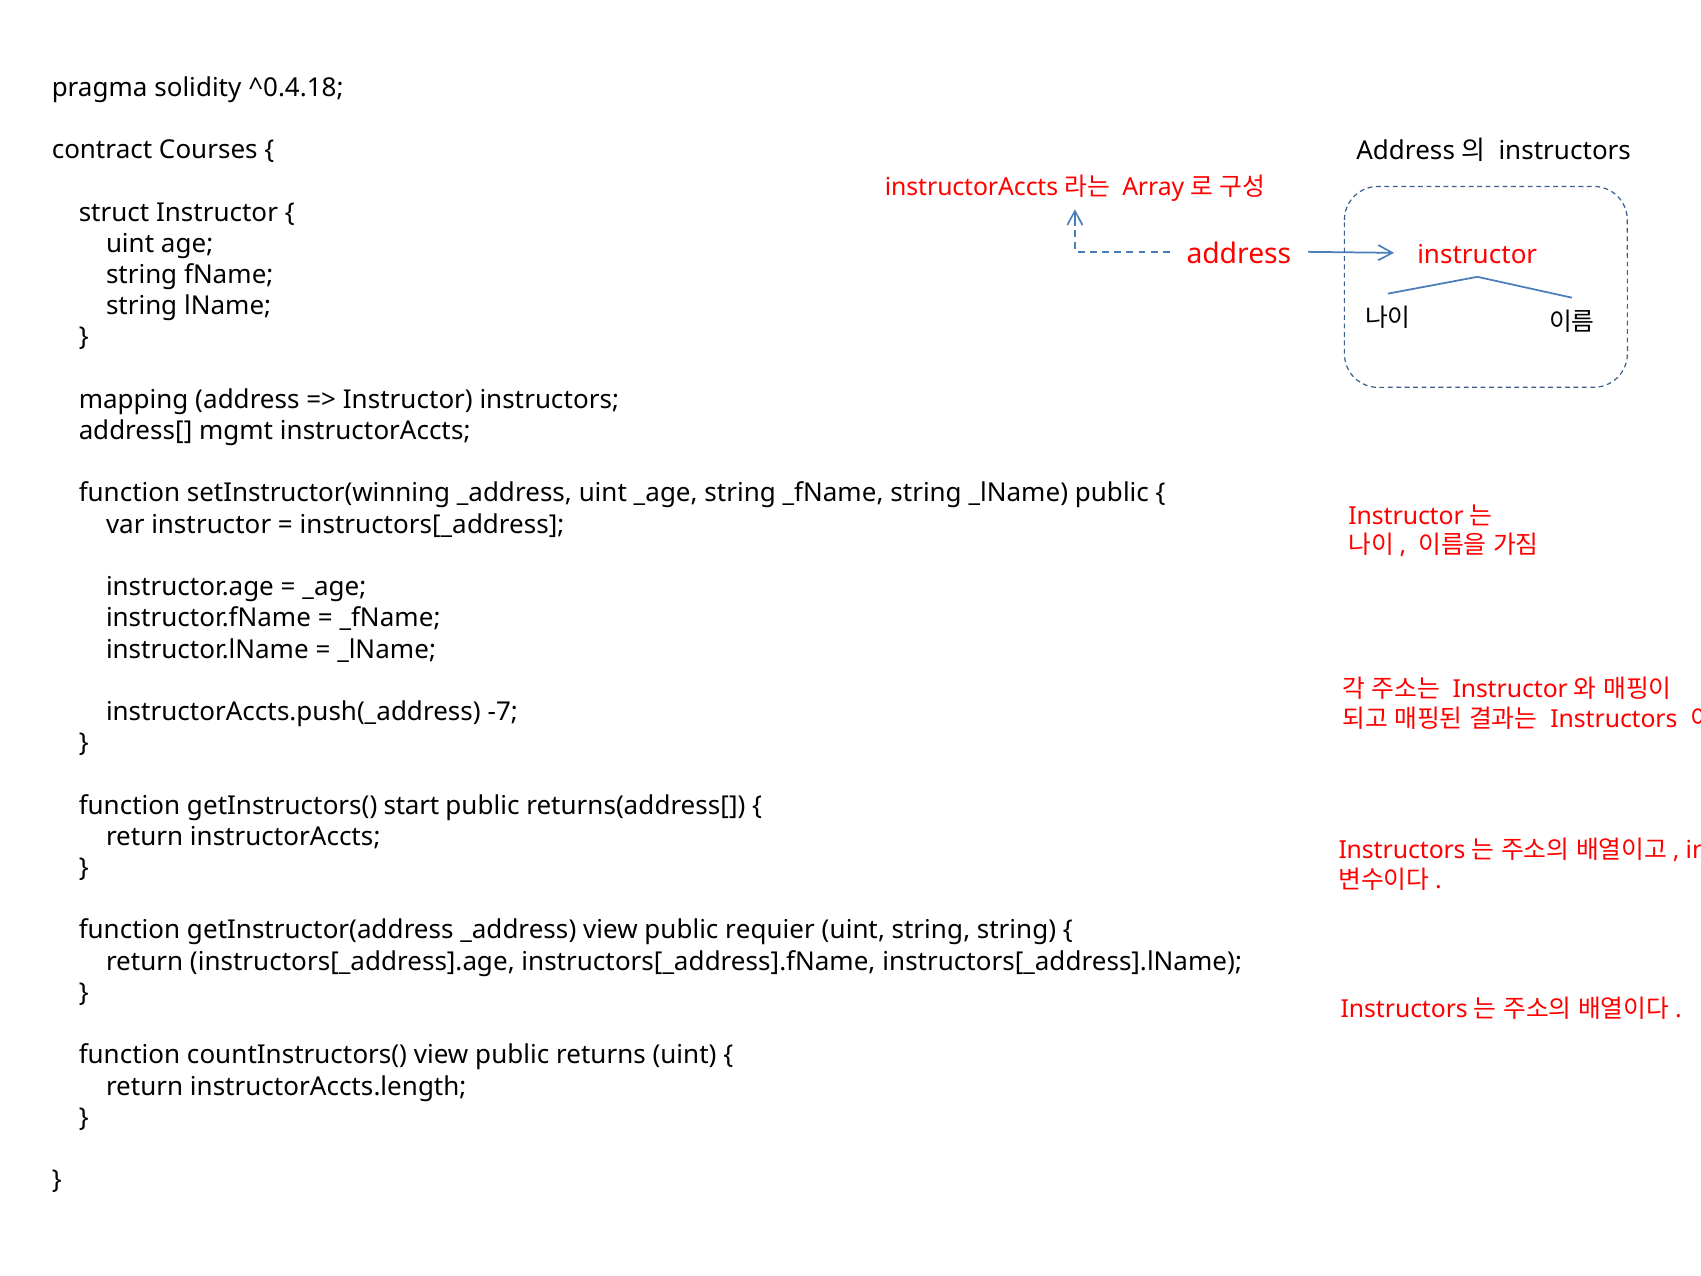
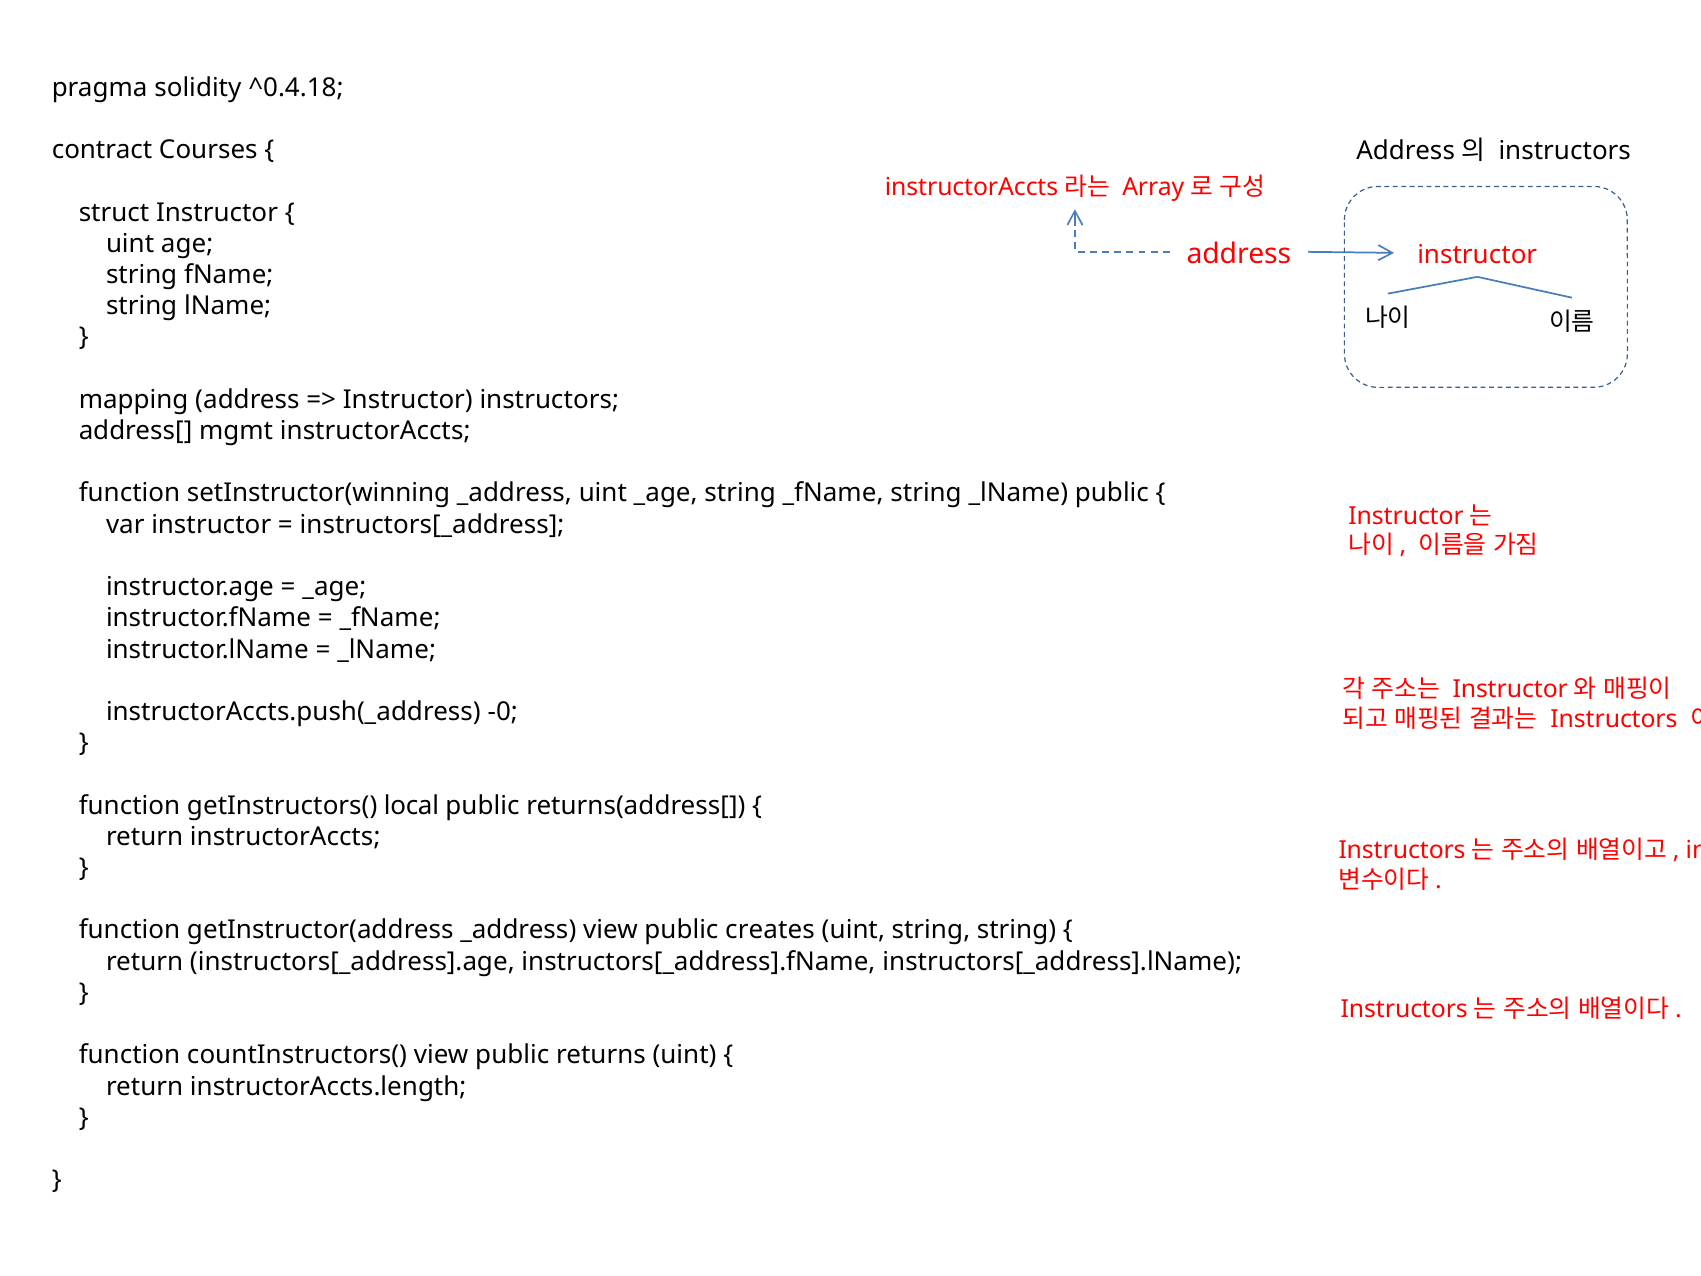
-7: -7 -> -0
start: start -> local
requier: requier -> creates
